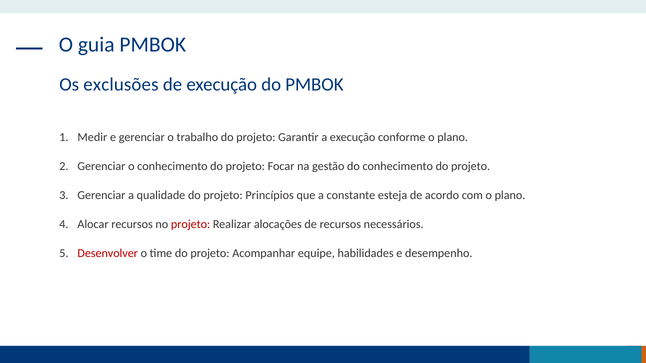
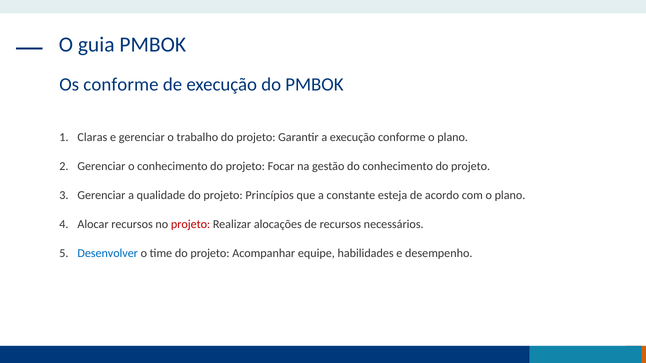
Os exclusões: exclusões -> conforme
Medir: Medir -> Claras
Desenvolver colour: red -> blue
